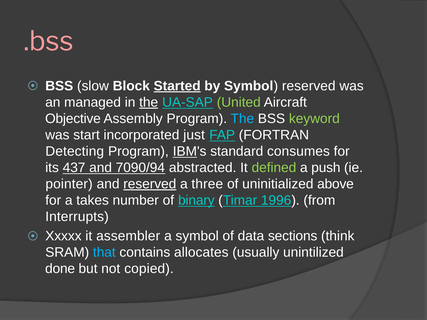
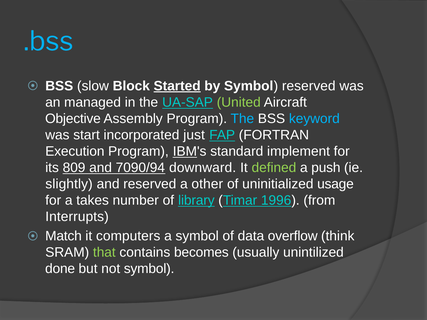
.bss colour: pink -> light blue
the at (149, 102) underline: present -> none
keyword colour: light green -> light blue
Detecting: Detecting -> Execution
consumes: consumes -> implement
437: 437 -> 809
abstracted: abstracted -> downward
pointer: pointer -> slightly
reserved at (150, 184) underline: present -> none
three: three -> other
above: above -> usage
binary: binary -> library
Xxxxx: Xxxxx -> Match
assembler: assembler -> computers
sections: sections -> overflow
that colour: light blue -> light green
allocates: allocates -> becomes
not copied: copied -> symbol
